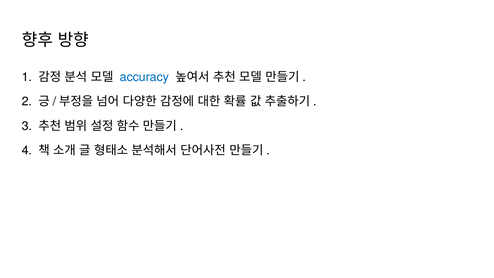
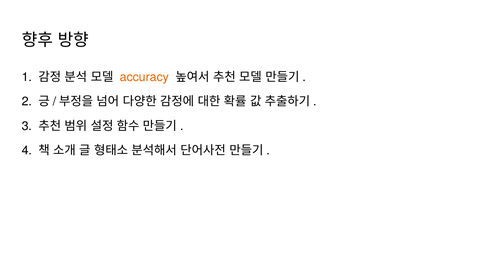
accuracy colour: blue -> orange
